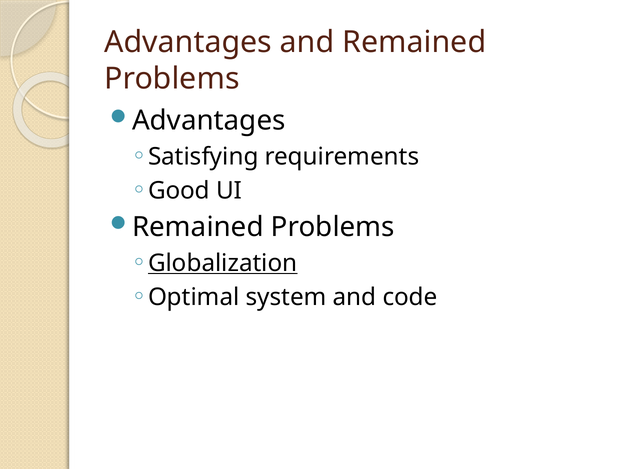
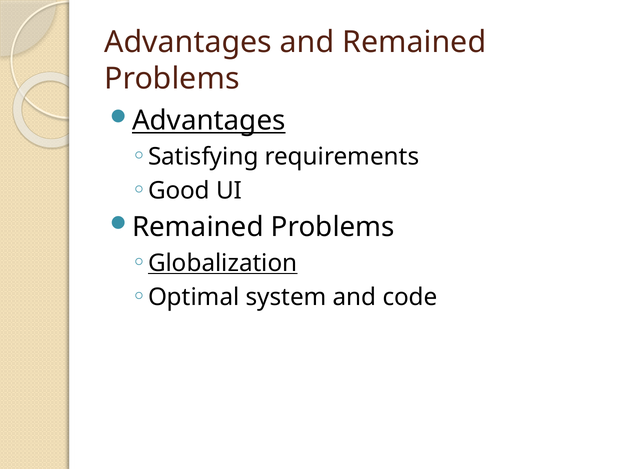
Advantages at (209, 121) underline: none -> present
